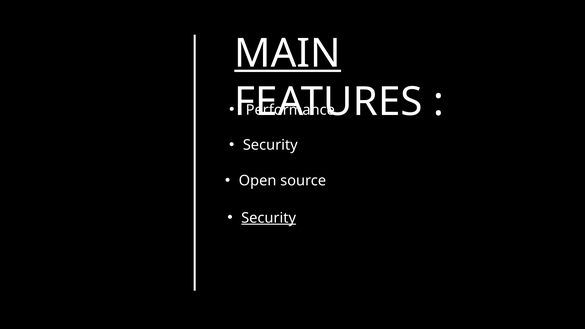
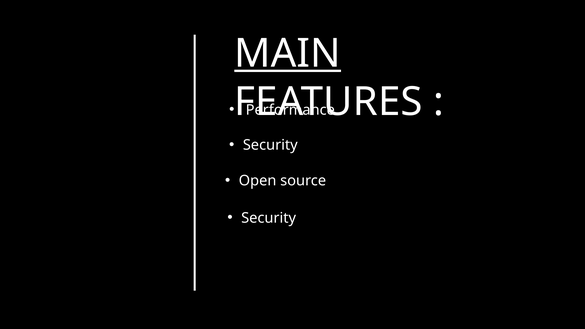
Security at (269, 218) underline: present -> none
